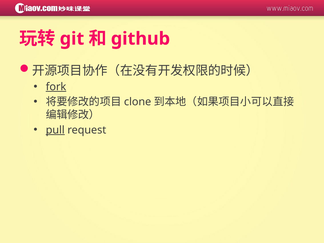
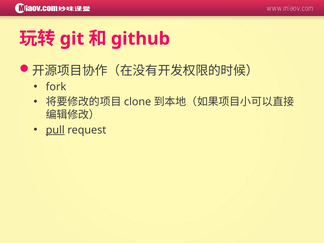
fork underline: present -> none
